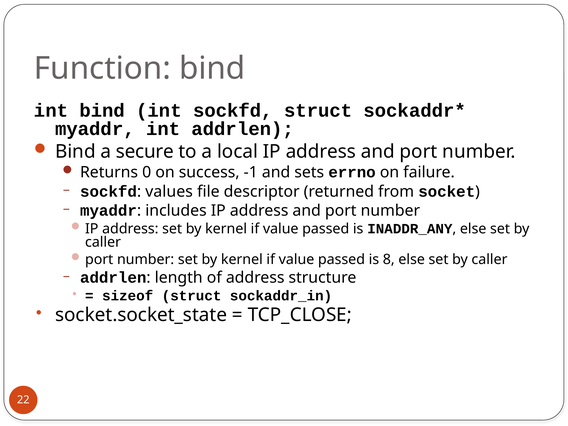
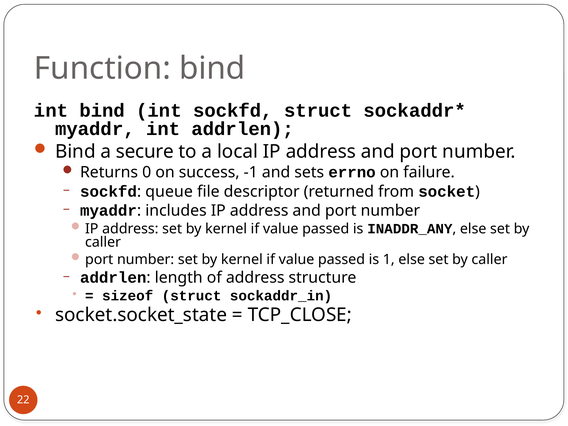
values: values -> queue
8: 8 -> 1
